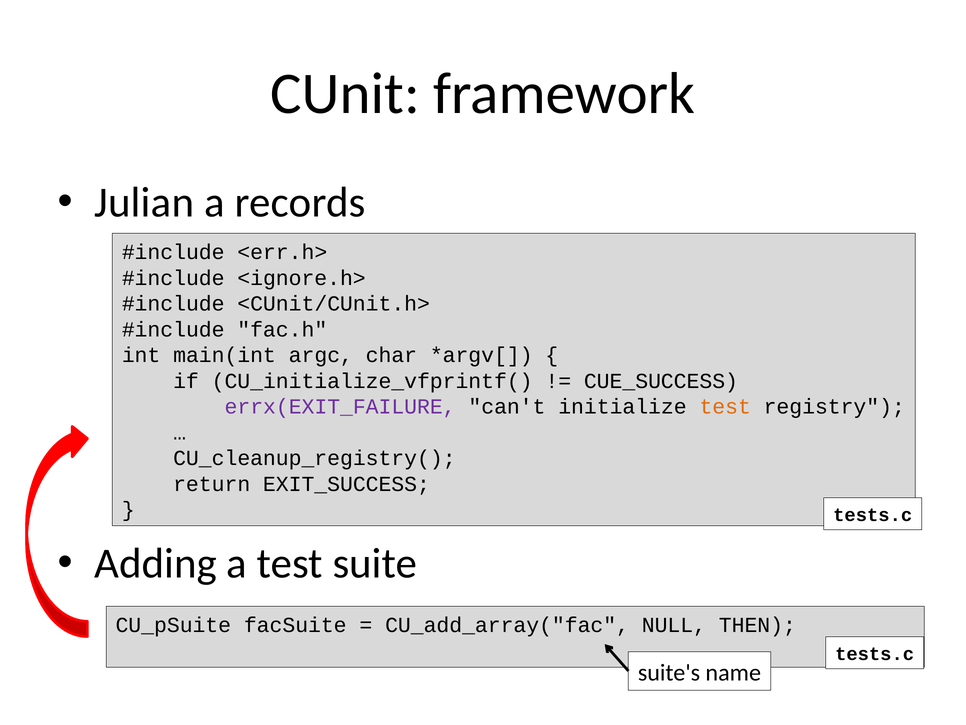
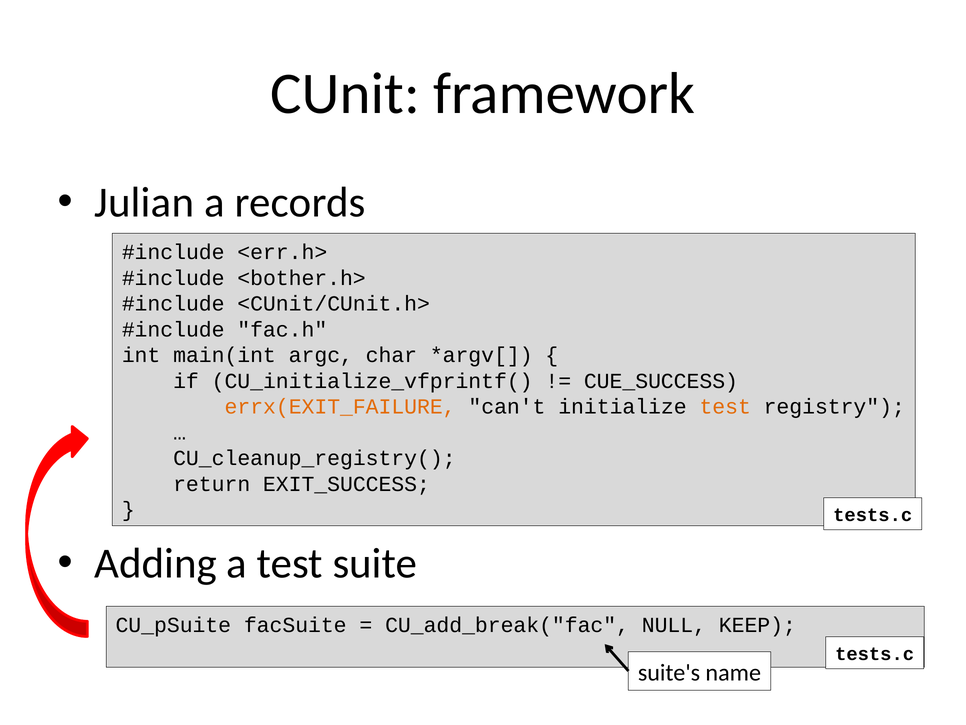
<ignore.h>: <ignore.h> -> <bother.h>
errx(EXIT_FAILURE colour: purple -> orange
CU_add_array("fac: CU_add_array("fac -> CU_add_break("fac
THEN: THEN -> KEEP
